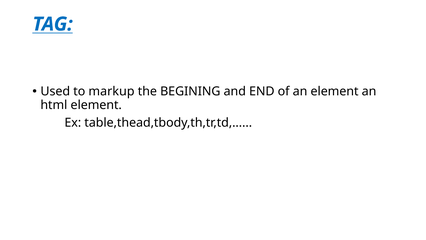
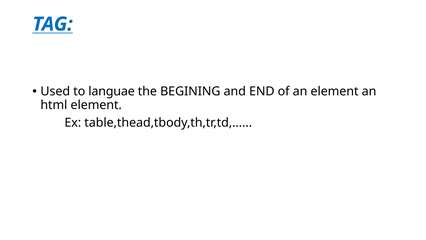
markup: markup -> languae
